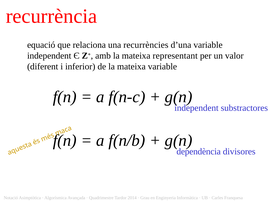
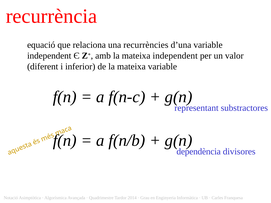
mateixa representant: representant -> independent
independent at (196, 108): independent -> representant
